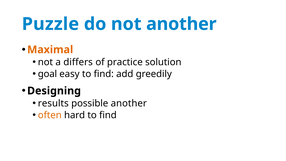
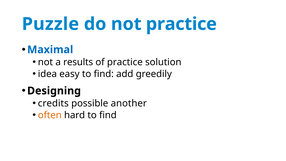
not another: another -> practice
Maximal colour: orange -> blue
differs: differs -> results
goal: goal -> idea
results: results -> credits
